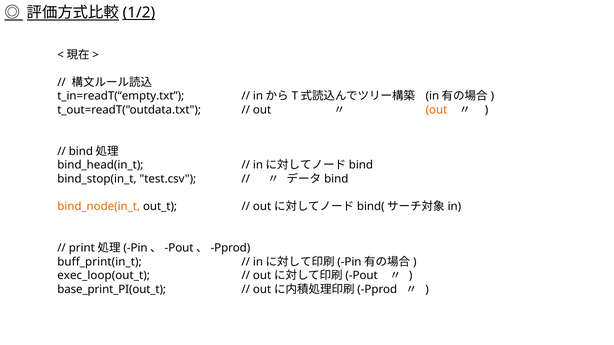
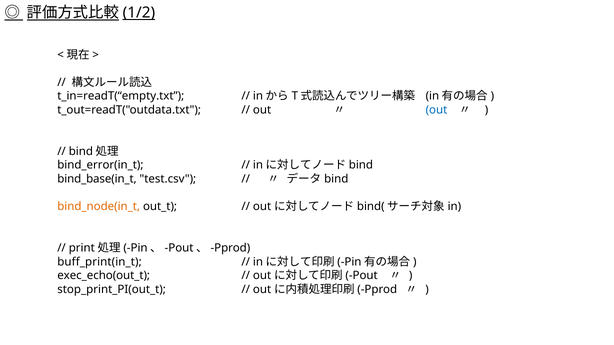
out at (436, 110) colour: orange -> blue
bind_head(in_t: bind_head(in_t -> bind_error(in_t
bind_stop(in_t: bind_stop(in_t -> bind_base(in_t
exec_loop(out_t: exec_loop(out_t -> exec_echo(out_t
base_print_PI(out_t: base_print_PI(out_t -> stop_print_PI(out_t
